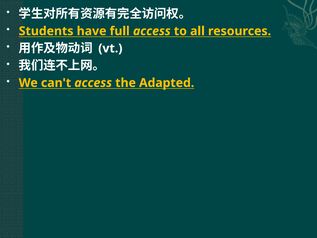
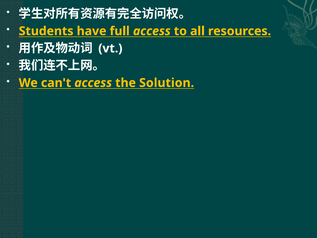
Adapted: Adapted -> Solution
